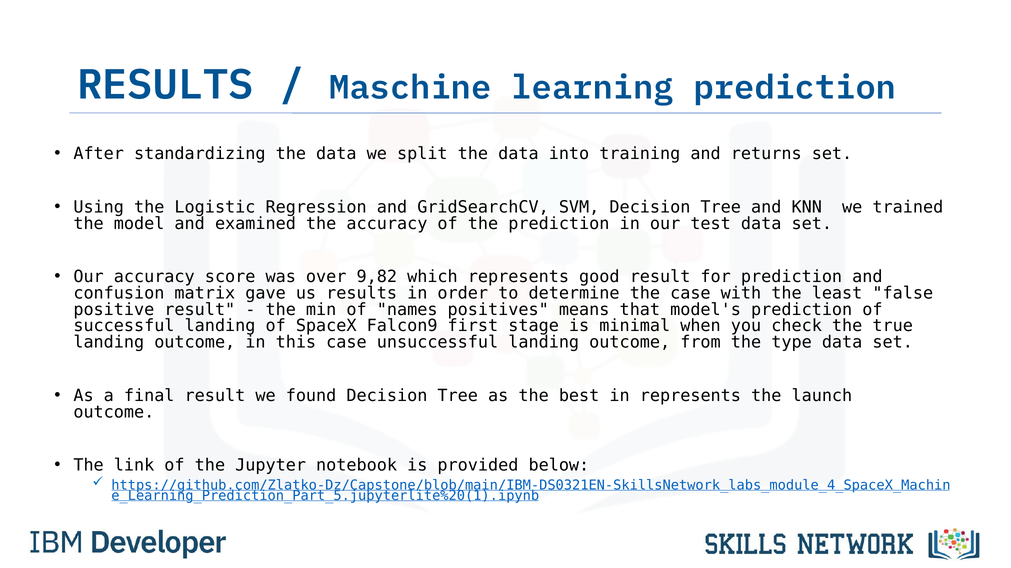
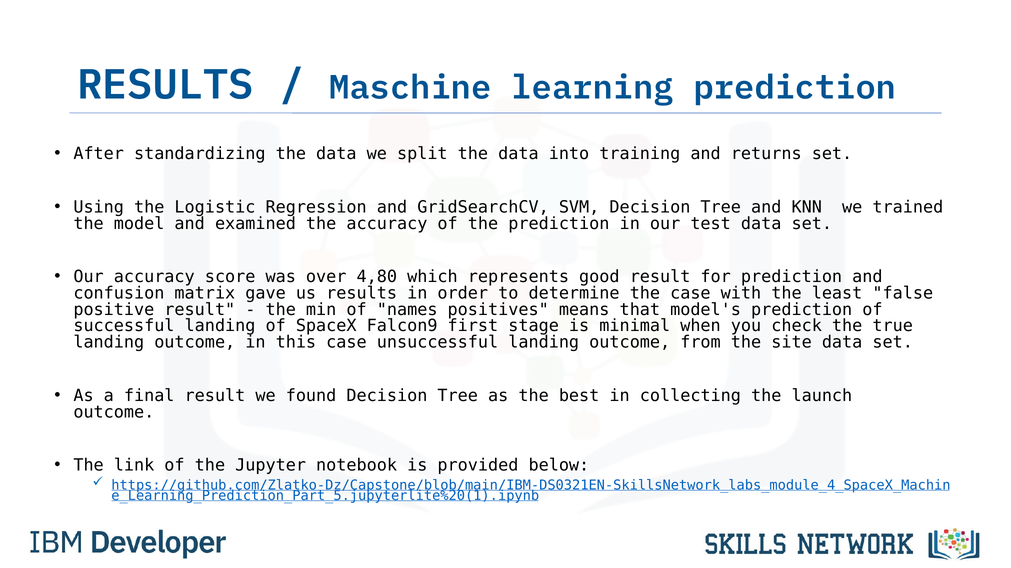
9,82: 9,82 -> 4,80
type: type -> site
in represents: represents -> collecting
